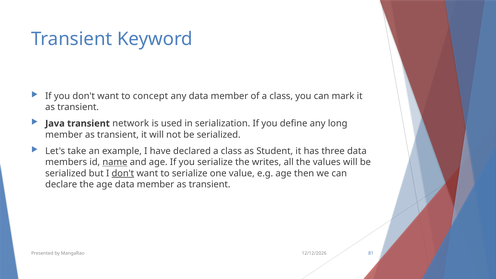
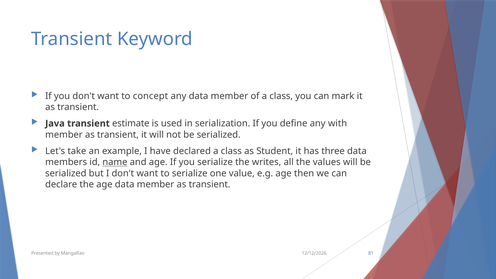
network: network -> estimate
long: long -> with
don't at (123, 173) underline: present -> none
